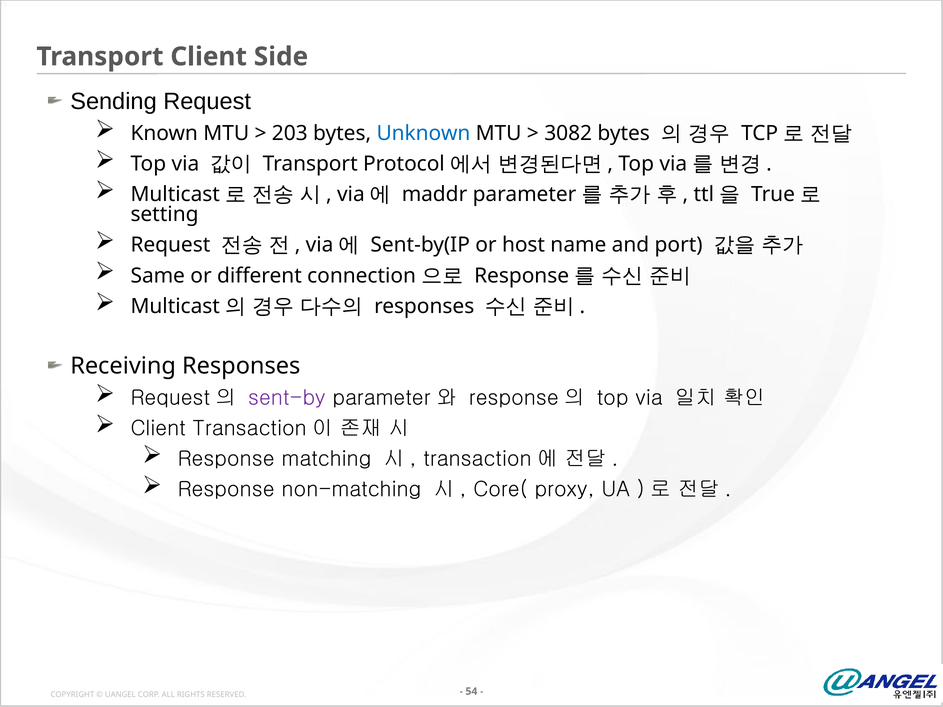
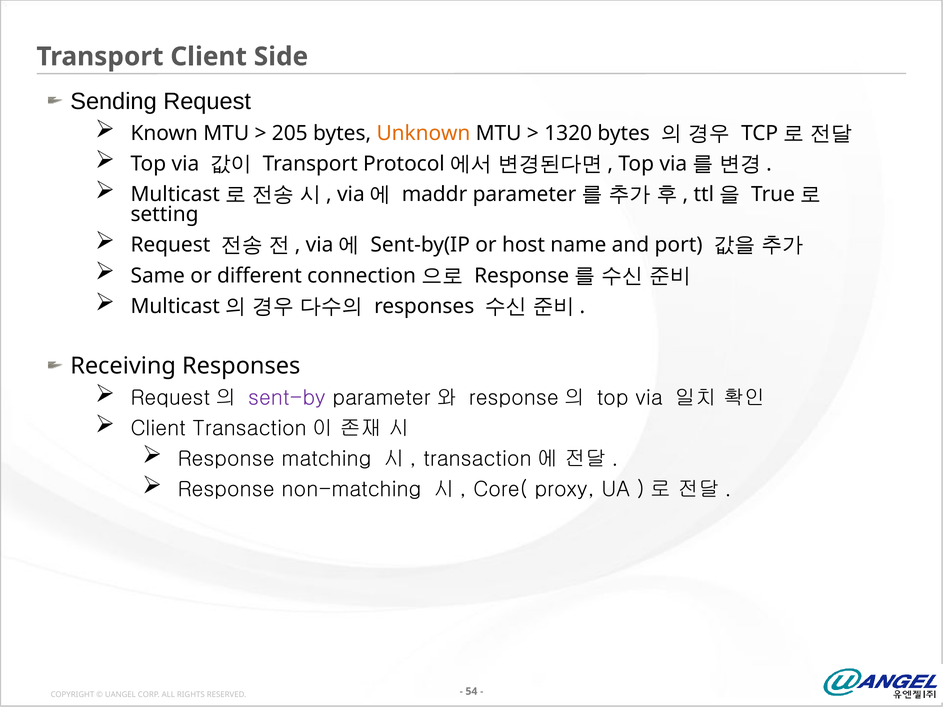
203: 203 -> 205
Unknown colour: blue -> orange
3082: 3082 -> 1320
